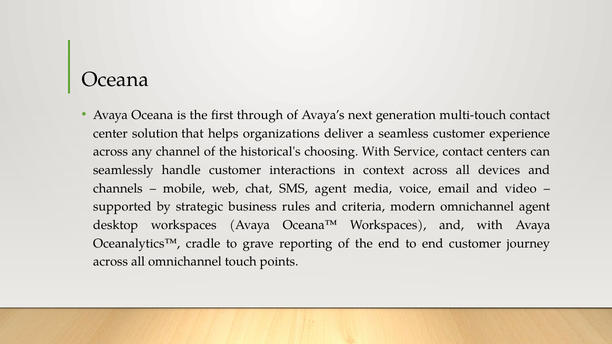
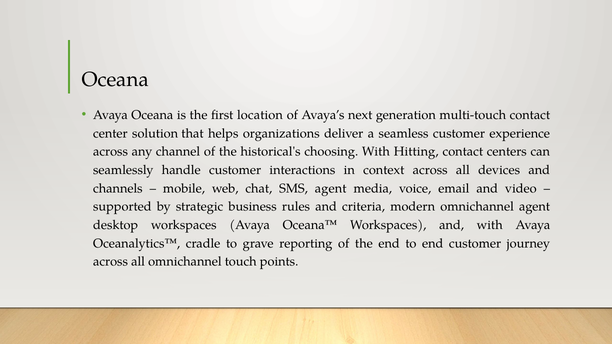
through: through -> location
Service: Service -> Hitting
